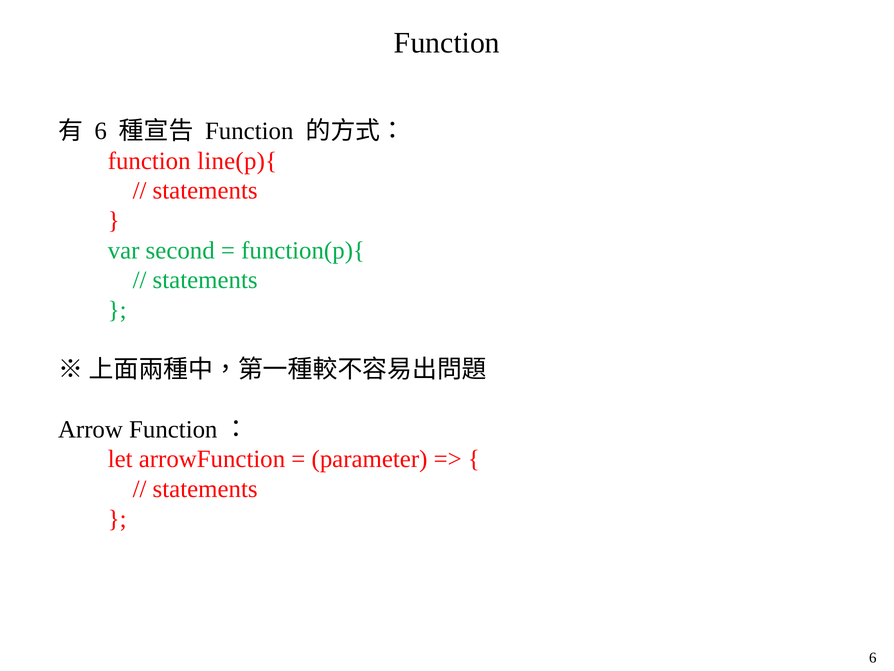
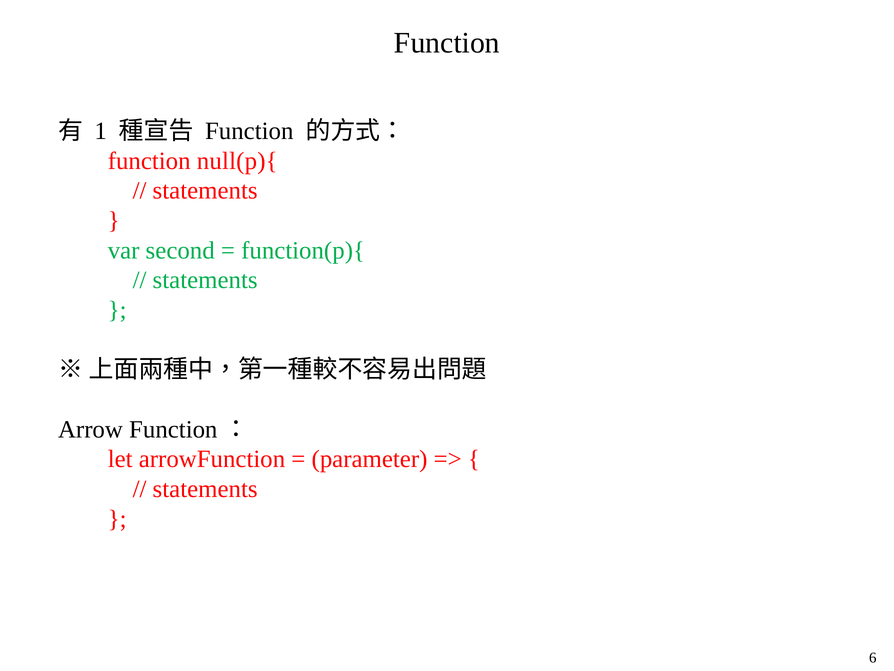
6 at (101, 131): 6 -> 1
line(p){: line(p){ -> null(p){
